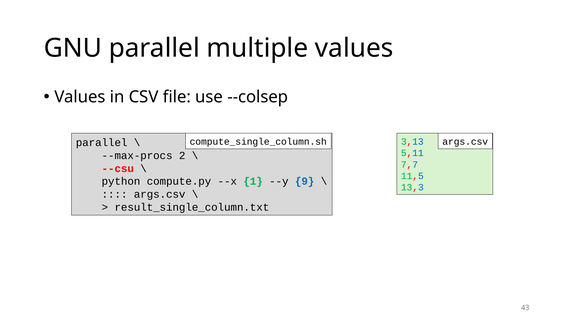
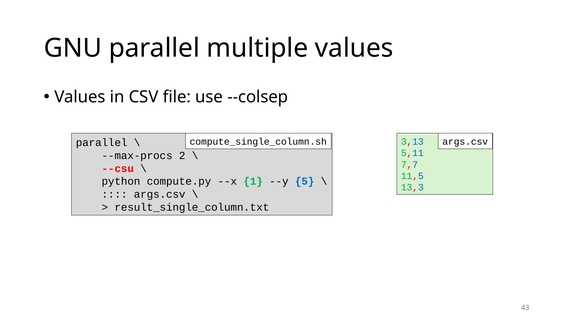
9: 9 -> 5
